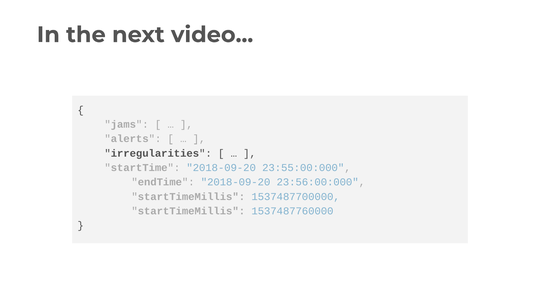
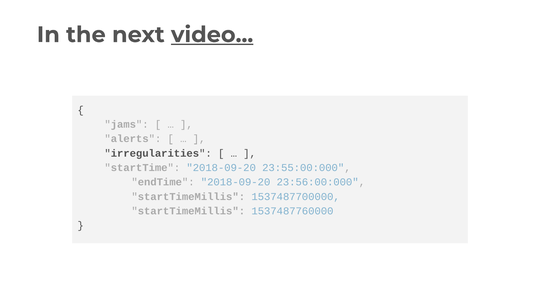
video underline: none -> present
